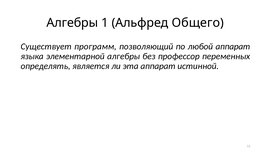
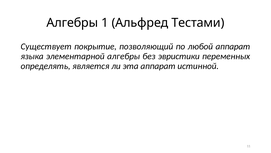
Общего: Общего -> Тестами
программ: программ -> покрытие
профессор: профессор -> эвристики
